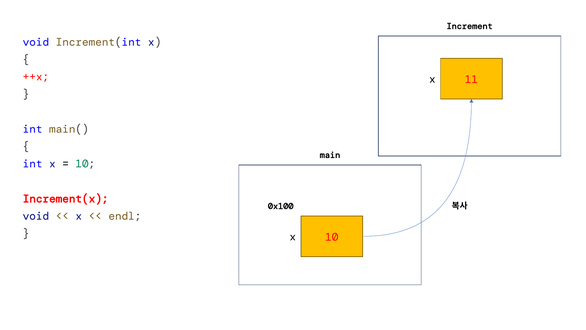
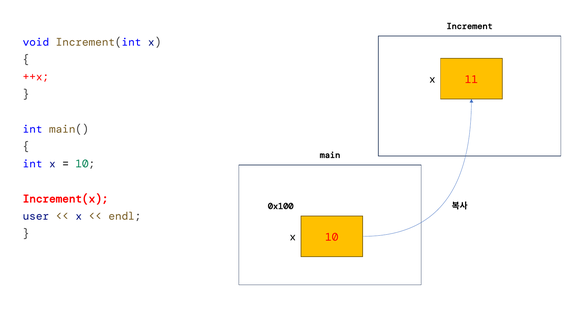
void at (36, 216): void -> user
